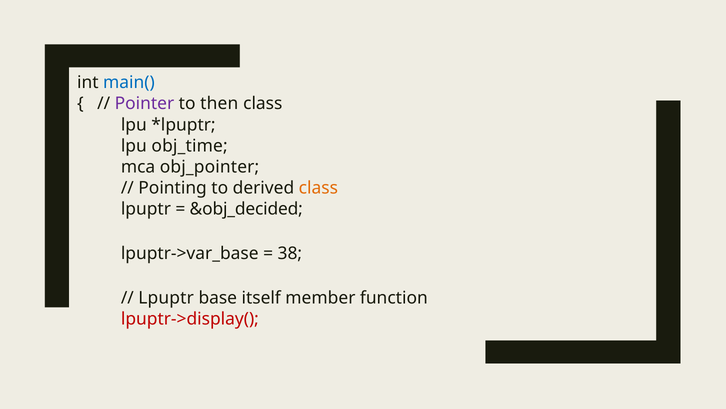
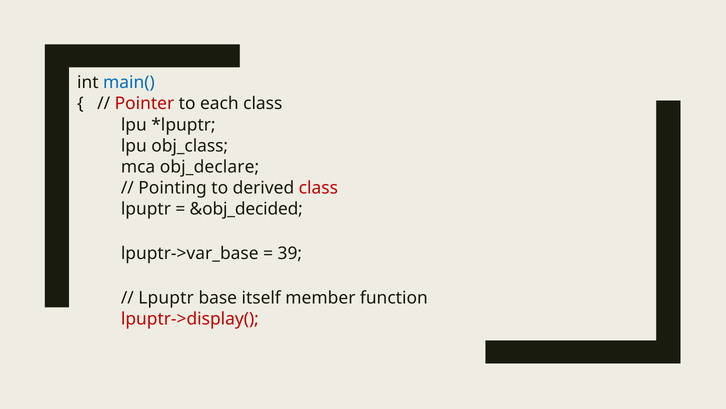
Pointer colour: purple -> red
then: then -> each
obj_time: obj_time -> obj_class
obj_pointer: obj_pointer -> obj_declare
class at (318, 188) colour: orange -> red
38: 38 -> 39
